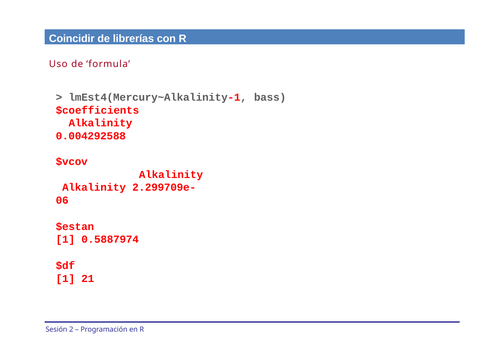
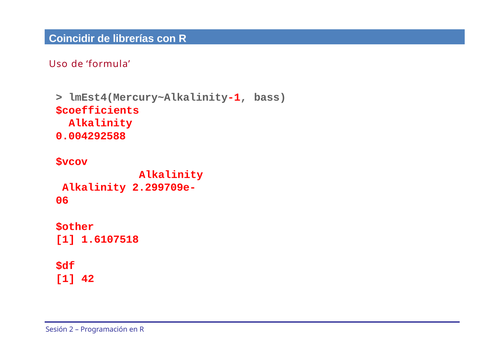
$estan: $estan -> $other
0.5887974: 0.5887974 -> 1.6107518
21: 21 -> 42
